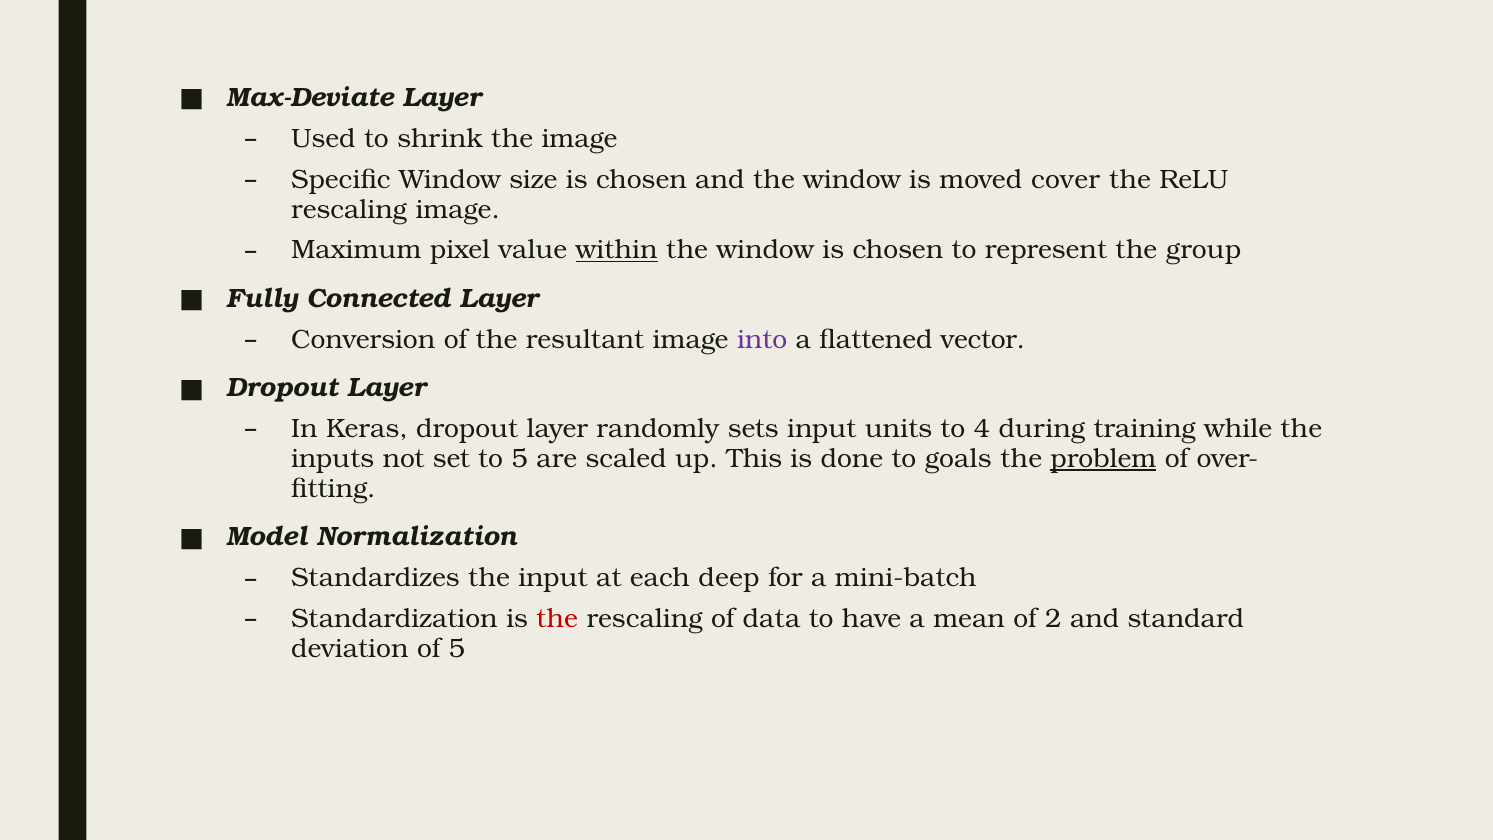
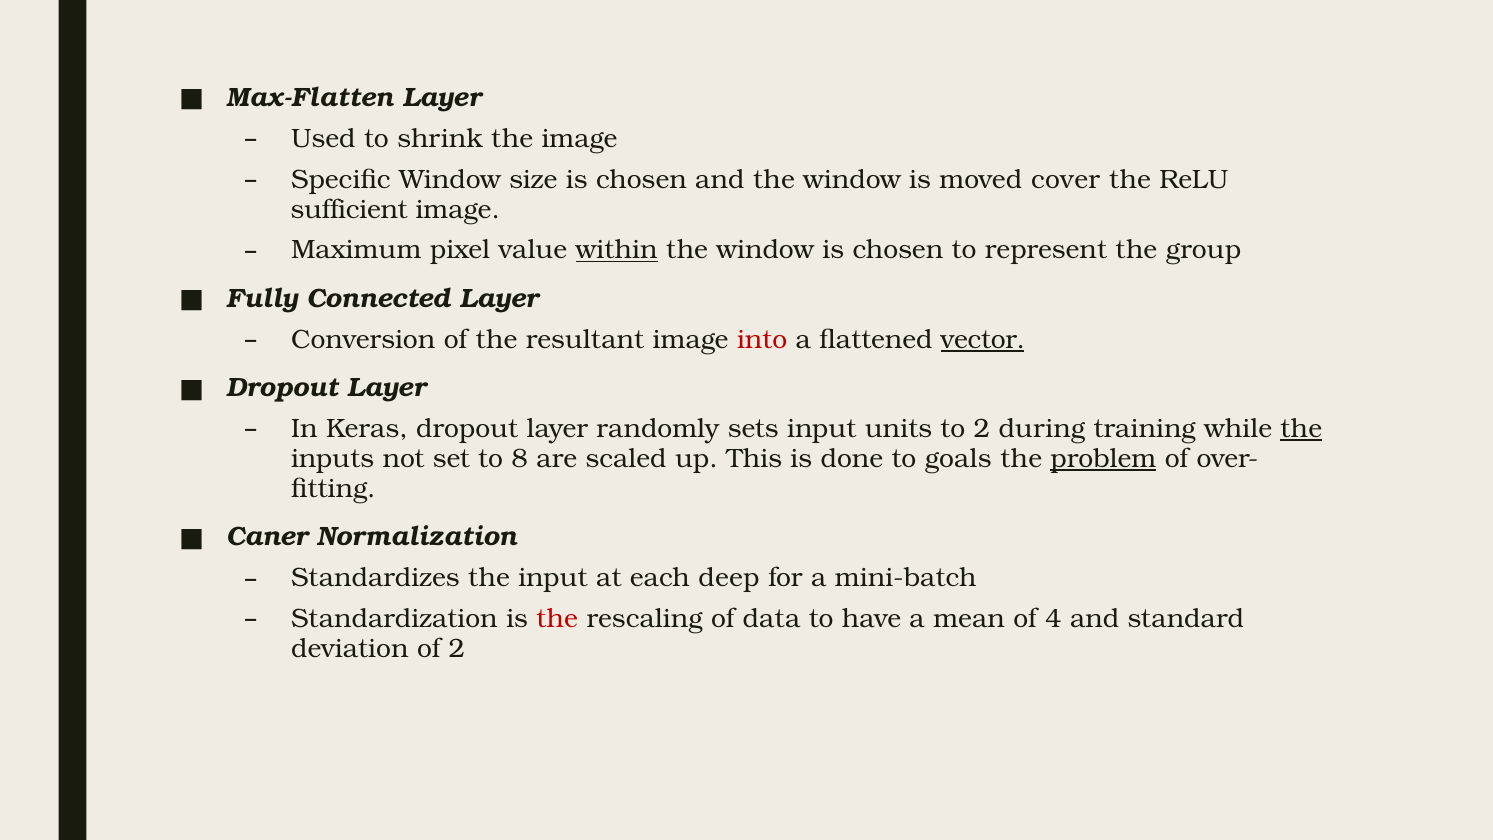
Max-Deviate: Max-Deviate -> Max-Flatten
rescaling at (349, 209): rescaling -> sufficient
into colour: purple -> red
vector underline: none -> present
to 4: 4 -> 2
the at (1301, 429) underline: none -> present
to 5: 5 -> 8
Model: Model -> Caner
2: 2 -> 4
of 5: 5 -> 2
